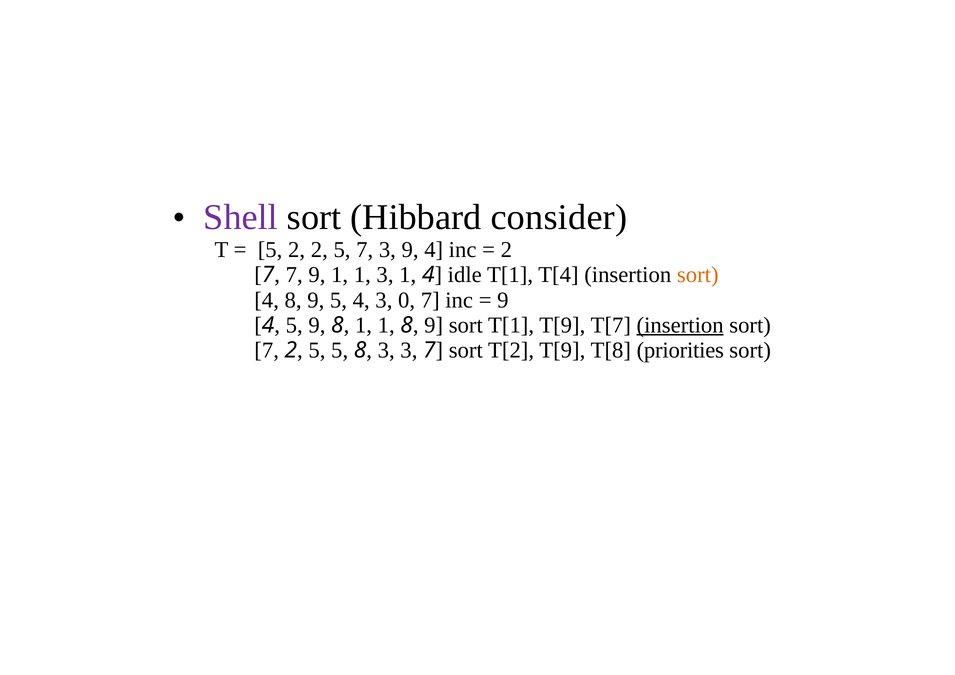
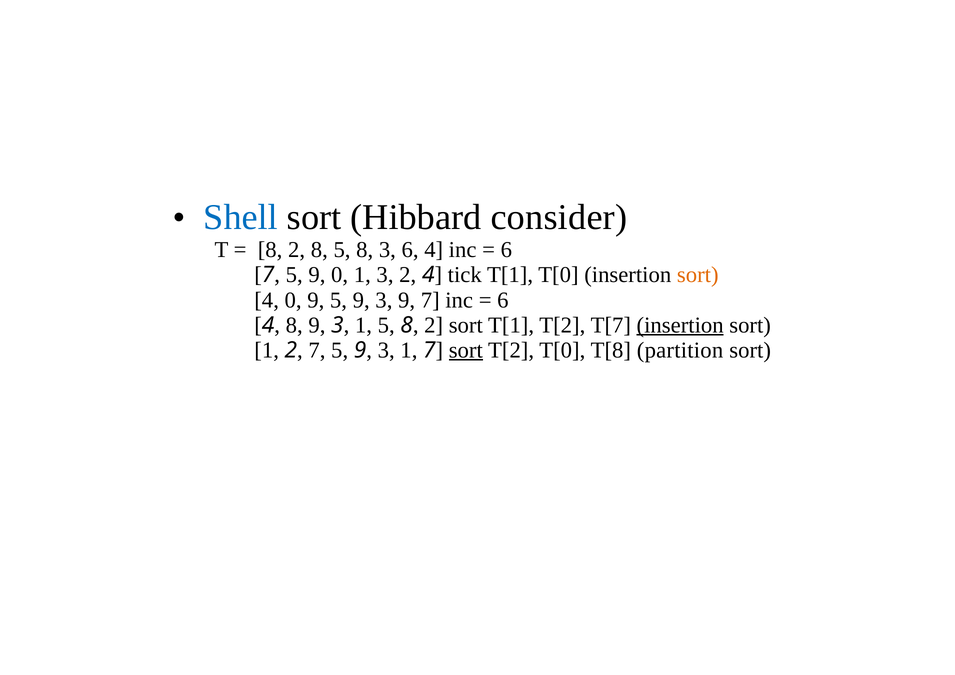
Shell colour: purple -> blue
5 at (270, 250): 5 -> 8
2 2: 2 -> 8
7 at (365, 250): 7 -> 8
3 9: 9 -> 6
2 at (506, 250): 2 -> 6
7 at (294, 275): 7 -> 5
9 1: 1 -> 0
3 1: 1 -> 2
idle: idle -> tick
T[1 T[4: T[4 -> T[0
4 8: 8 -> 0
9 5 4: 4 -> 9
3 0: 0 -> 9
9 at (503, 300): 9 -> 6
5 at (294, 325): 5 -> 8
8 at (337, 325): 8 -> 3
1 at (386, 325): 1 -> 5
9 at (434, 325): 9 -> 2
T[1 T[9: T[9 -> T[2
7 at (267, 350): 7 -> 1
5 at (317, 350): 5 -> 7
8 at (360, 350): 8 -> 9
3 3: 3 -> 1
sort at (466, 350) underline: none -> present
T[2 T[9: T[9 -> T[0
priorities: priorities -> partition
